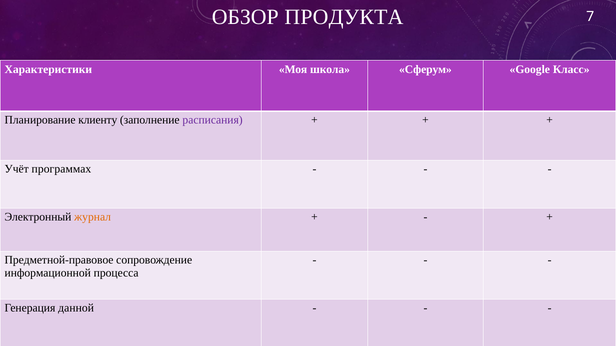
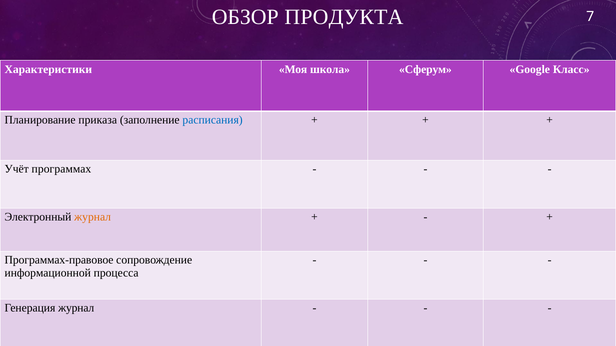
клиенту: клиенту -> приказа
расписания colour: purple -> blue
Предметной-правовое: Предметной-правовое -> Программах-правовое
Генерация данной: данной -> журнал
